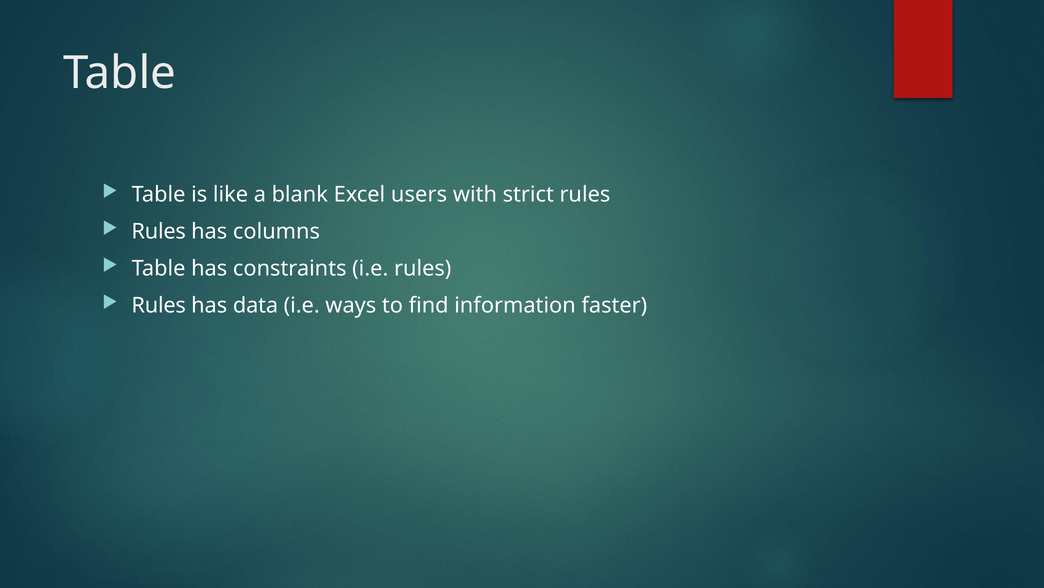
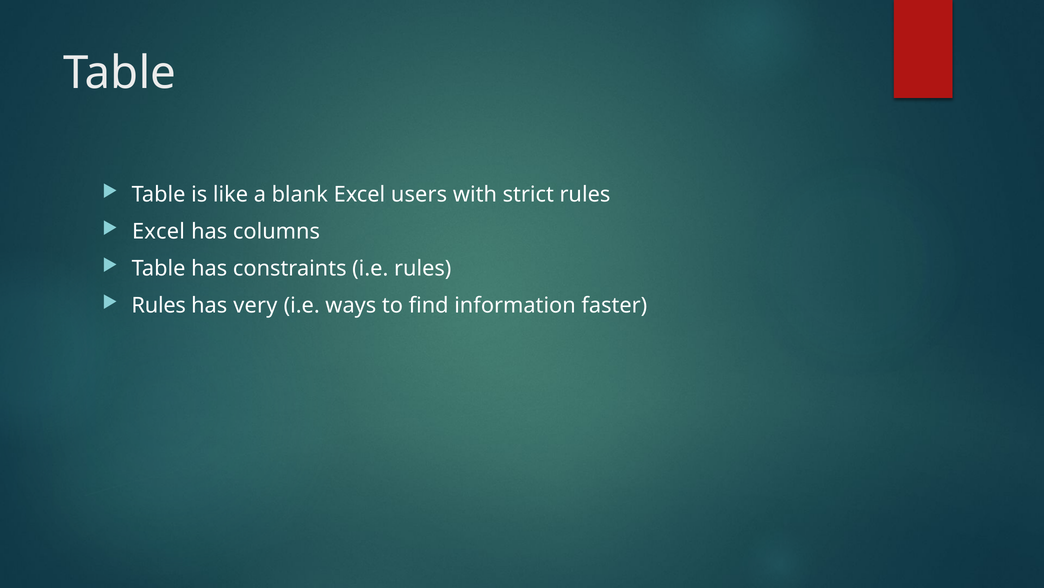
Rules at (159, 231): Rules -> Excel
data: data -> very
